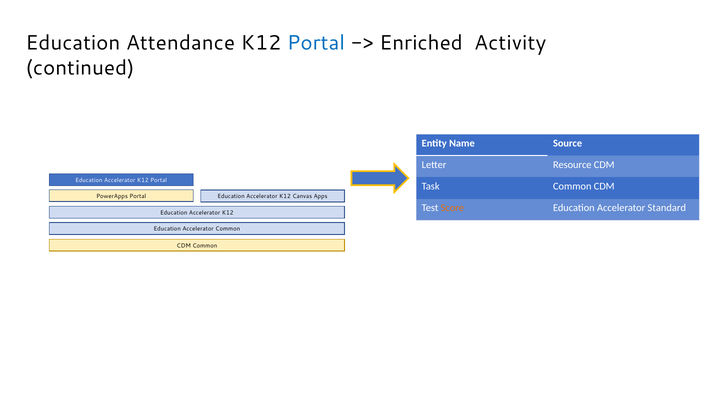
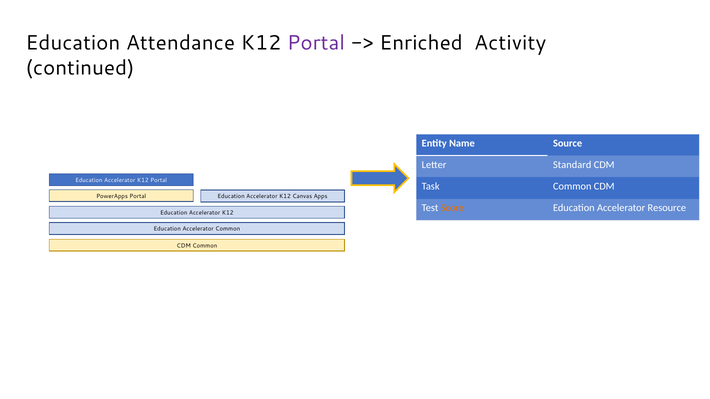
Portal at (316, 43) colour: blue -> purple
Resource: Resource -> Standard
Standard: Standard -> Resource
